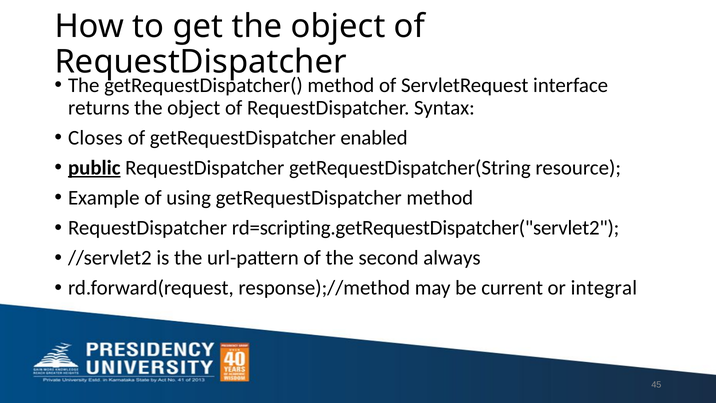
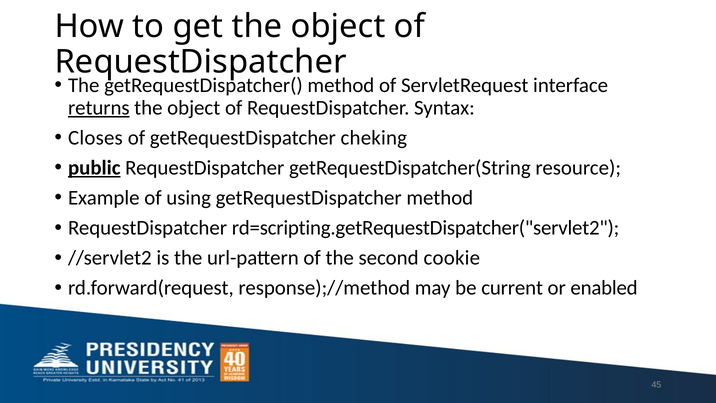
returns underline: none -> present
enabled: enabled -> cheking
always: always -> cookie
integral: integral -> enabled
